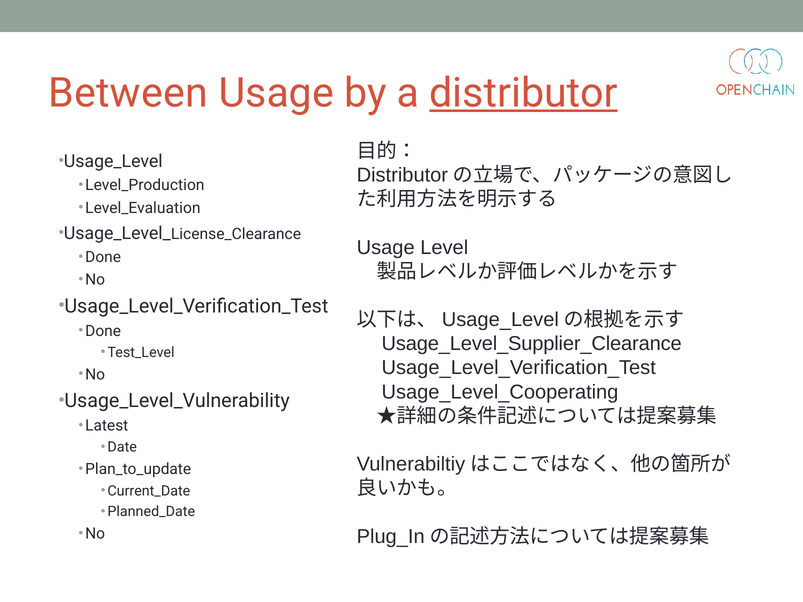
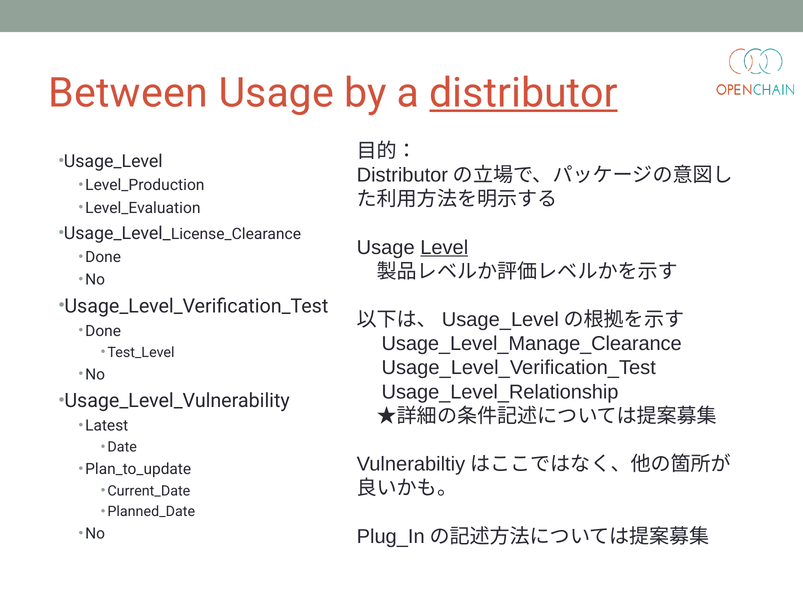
Level underline: none -> present
Usage_Level_Supplier_Clearance: Usage_Level_Supplier_Clearance -> Usage_Level_Manage_Clearance
Usage_Level_Cooperating: Usage_Level_Cooperating -> Usage_Level_Relationship
